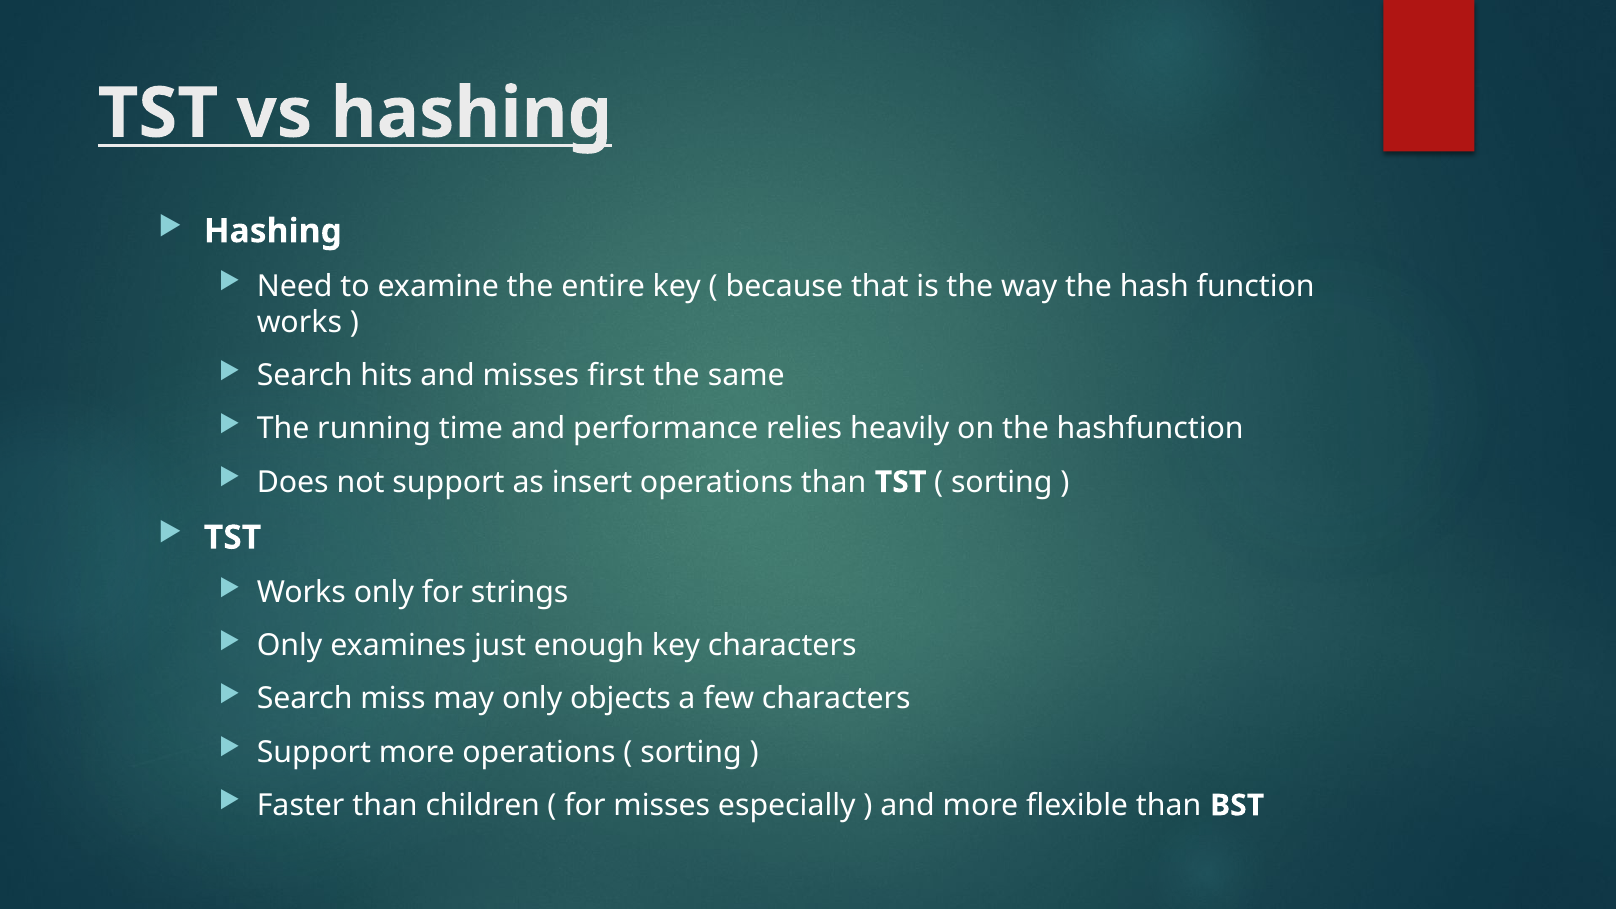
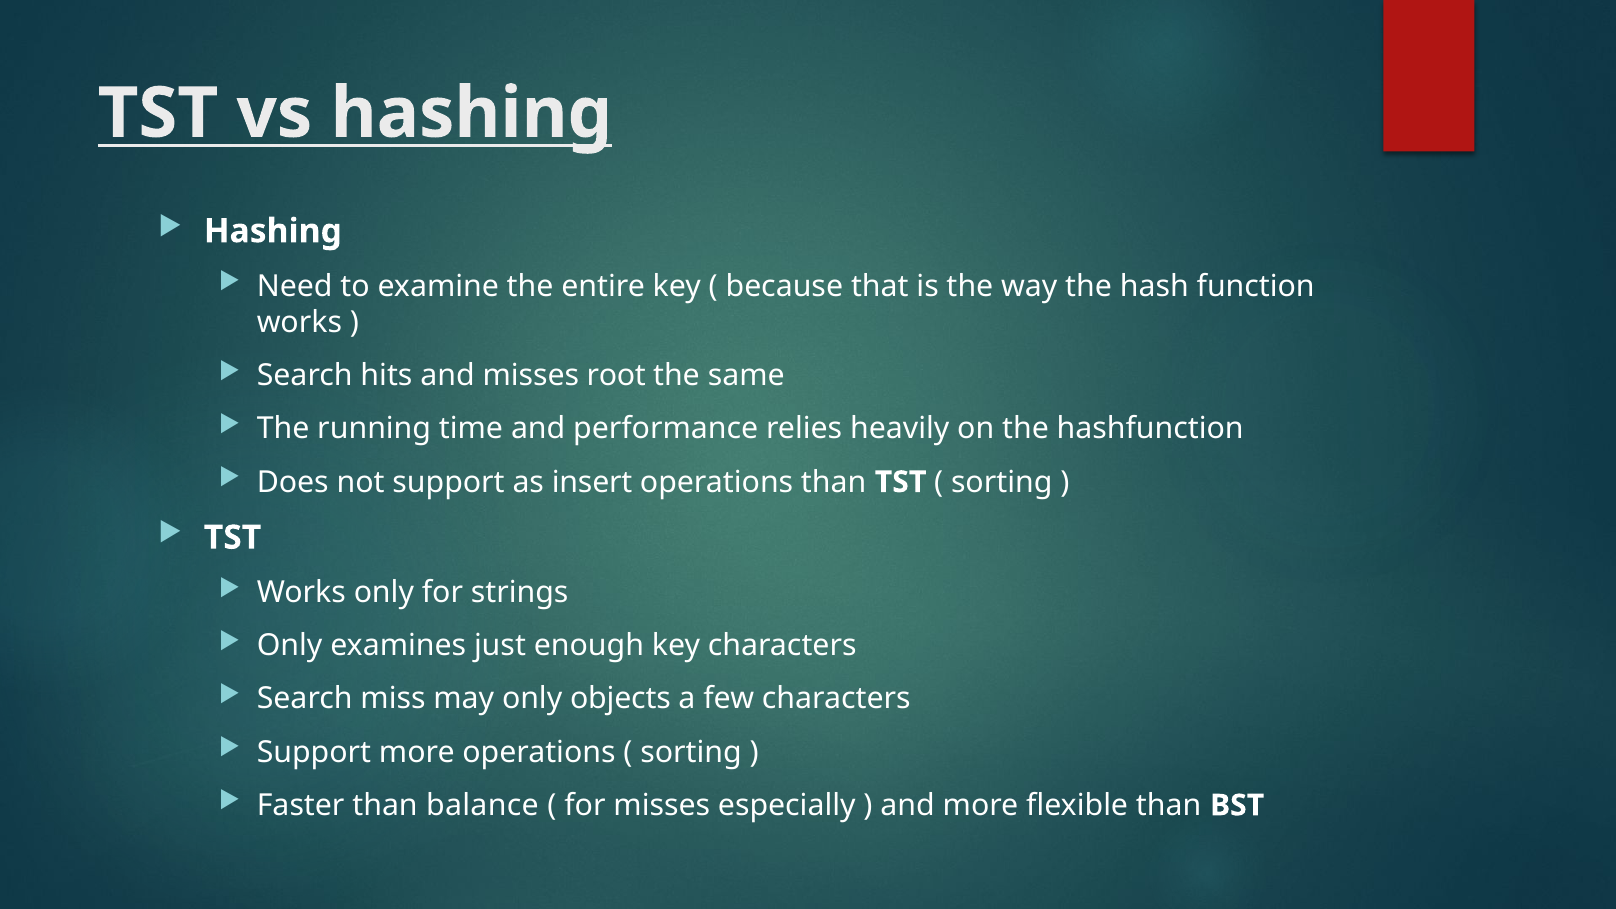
first: first -> root
children: children -> balance
